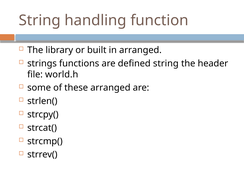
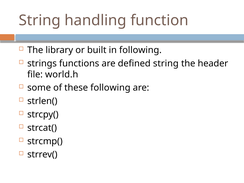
in arranged: arranged -> following
these arranged: arranged -> following
